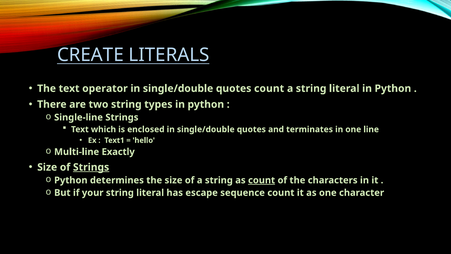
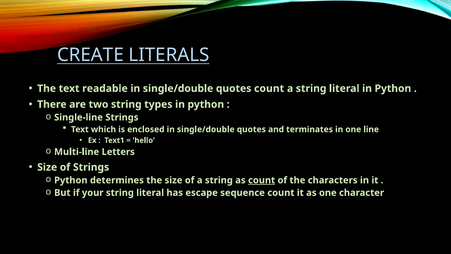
operator: operator -> readable
Exactly: Exactly -> Letters
Strings at (91, 167) underline: present -> none
